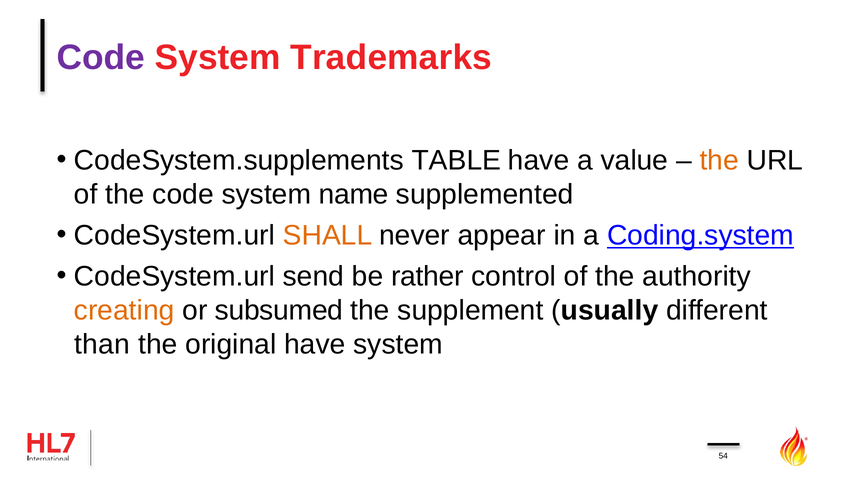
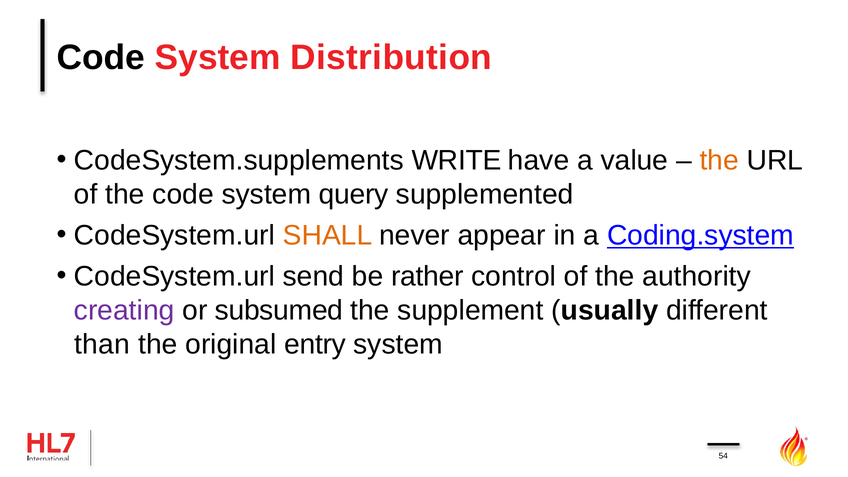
Code at (101, 58) colour: purple -> black
Trademarks: Trademarks -> Distribution
TABLE: TABLE -> WRITE
name: name -> query
creating colour: orange -> purple
original have: have -> entry
